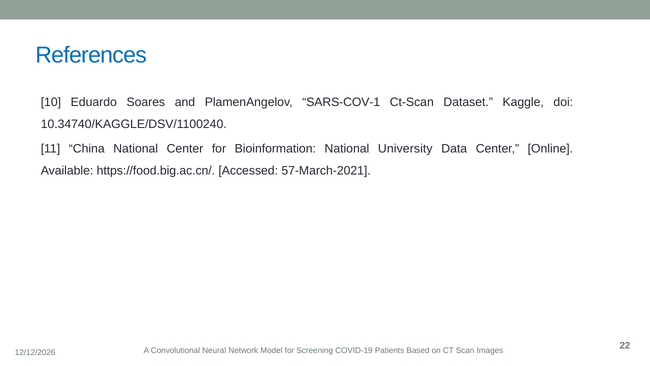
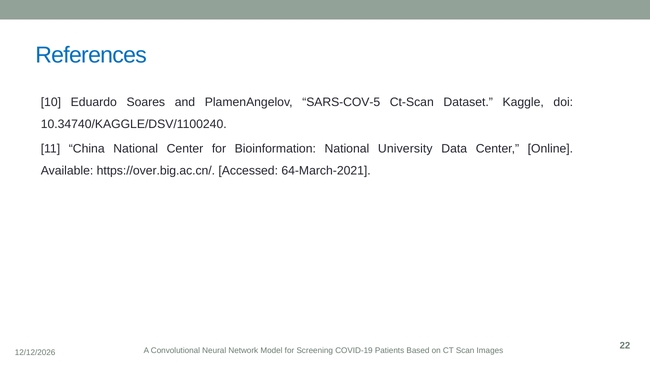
SARS-COV-1: SARS-COV-1 -> SARS-COV-5
https://food.big.ac.cn/: https://food.big.ac.cn/ -> https://over.big.ac.cn/
57-March-2021: 57-March-2021 -> 64-March-2021
